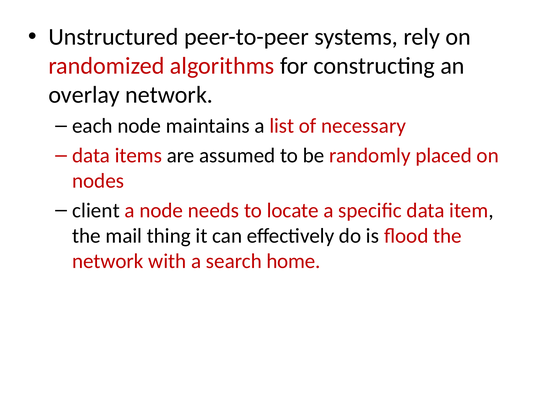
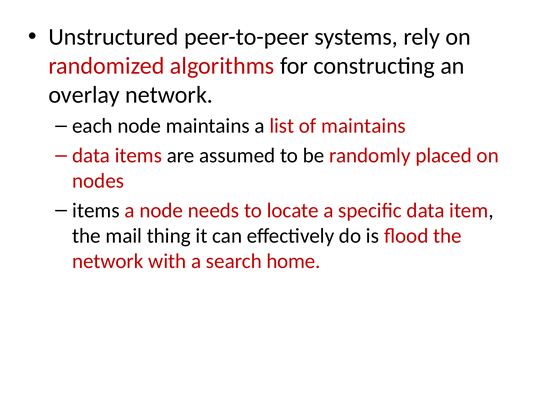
of necessary: necessary -> maintains
client at (96, 211): client -> items
